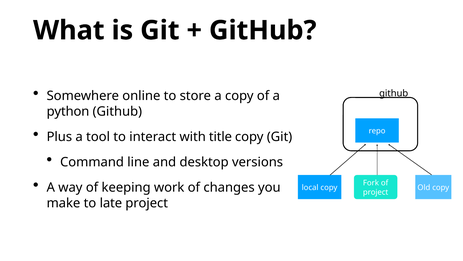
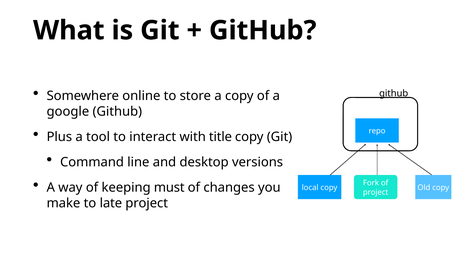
python: python -> google
work: work -> must
